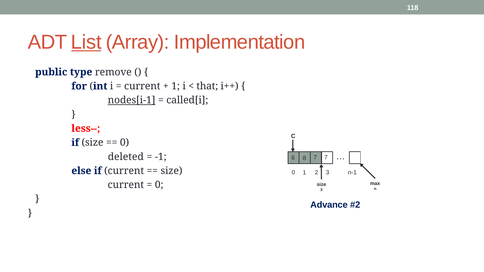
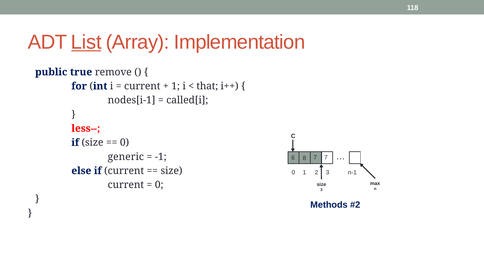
type: type -> true
nodes[i-1 underline: present -> none
deleted: deleted -> generic
Advance: Advance -> Methods
